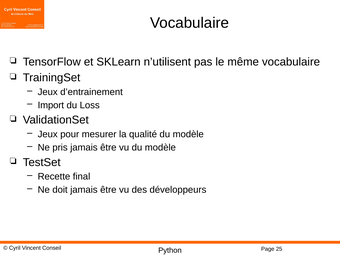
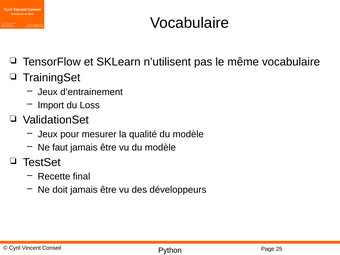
pris: pris -> faut
